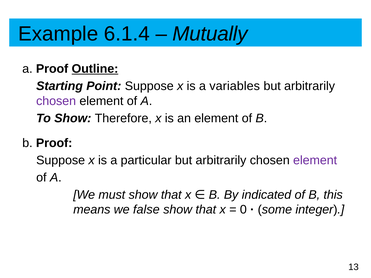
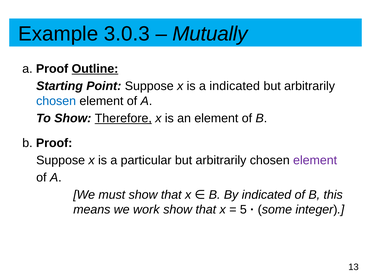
6.1.4: 6.1.4 -> 3.0.3
a variables: variables -> indicated
chosen at (56, 101) colour: purple -> blue
Therefore underline: none -> present
false: false -> work
0: 0 -> 5
